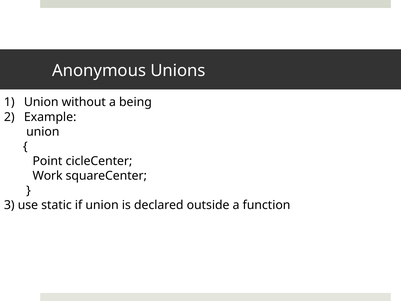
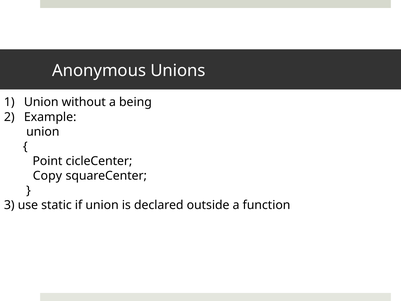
Work: Work -> Copy
